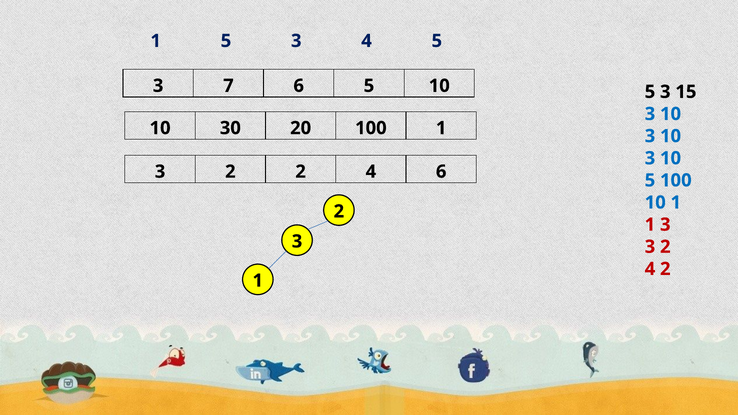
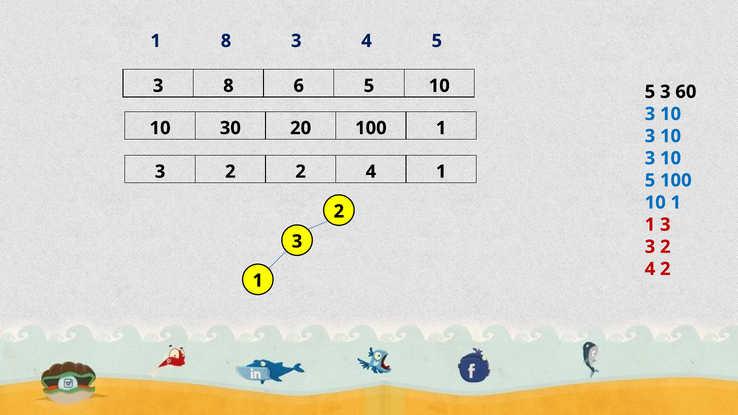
1 5: 5 -> 8
3 7: 7 -> 8
15: 15 -> 60
4 6: 6 -> 1
